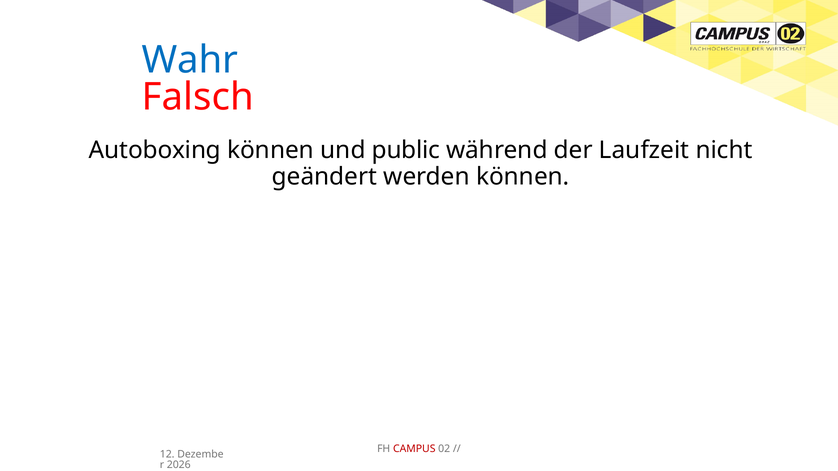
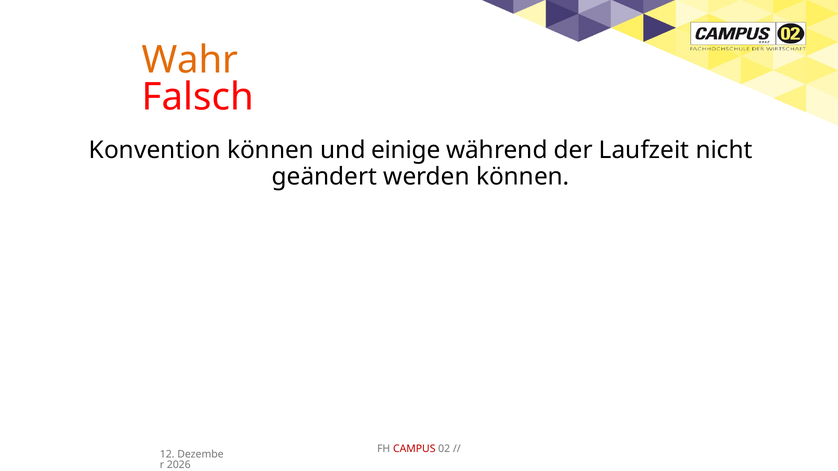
Wahr colour: blue -> orange
Autoboxing: Autoboxing -> Konvention
public: public -> einige
